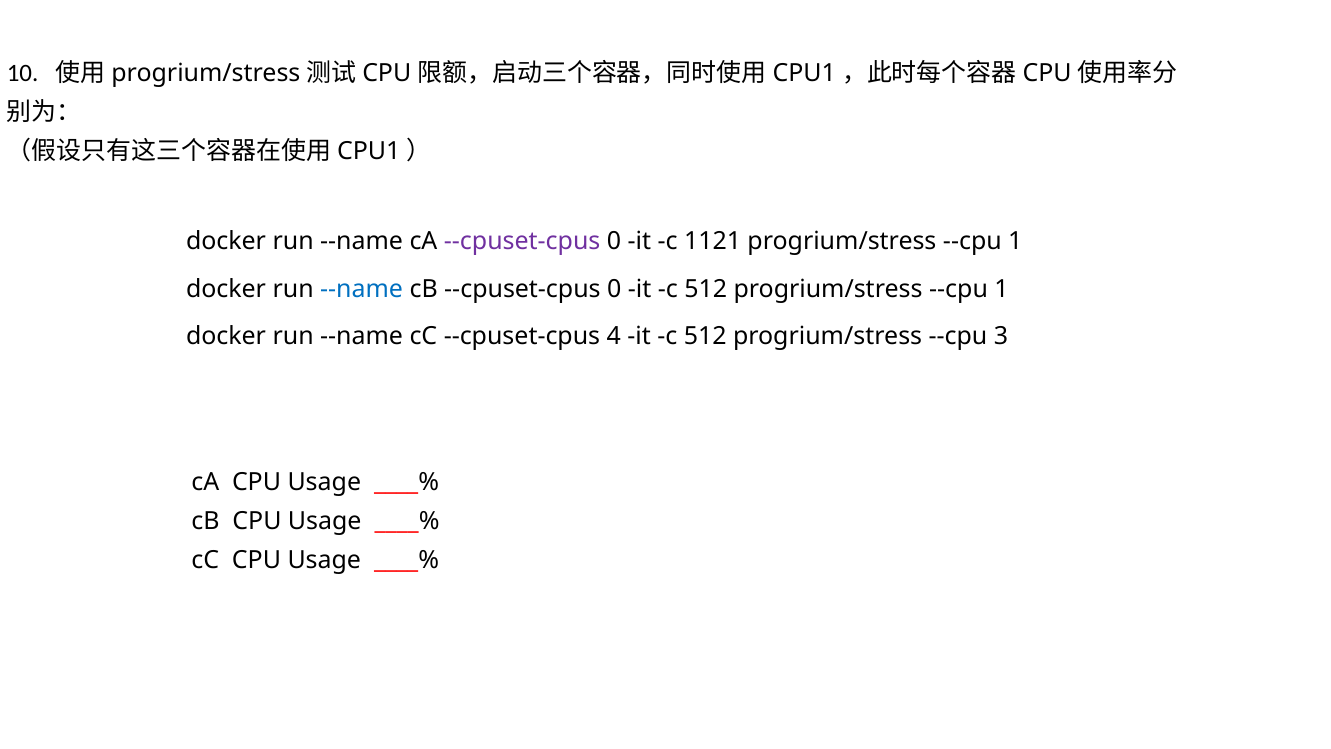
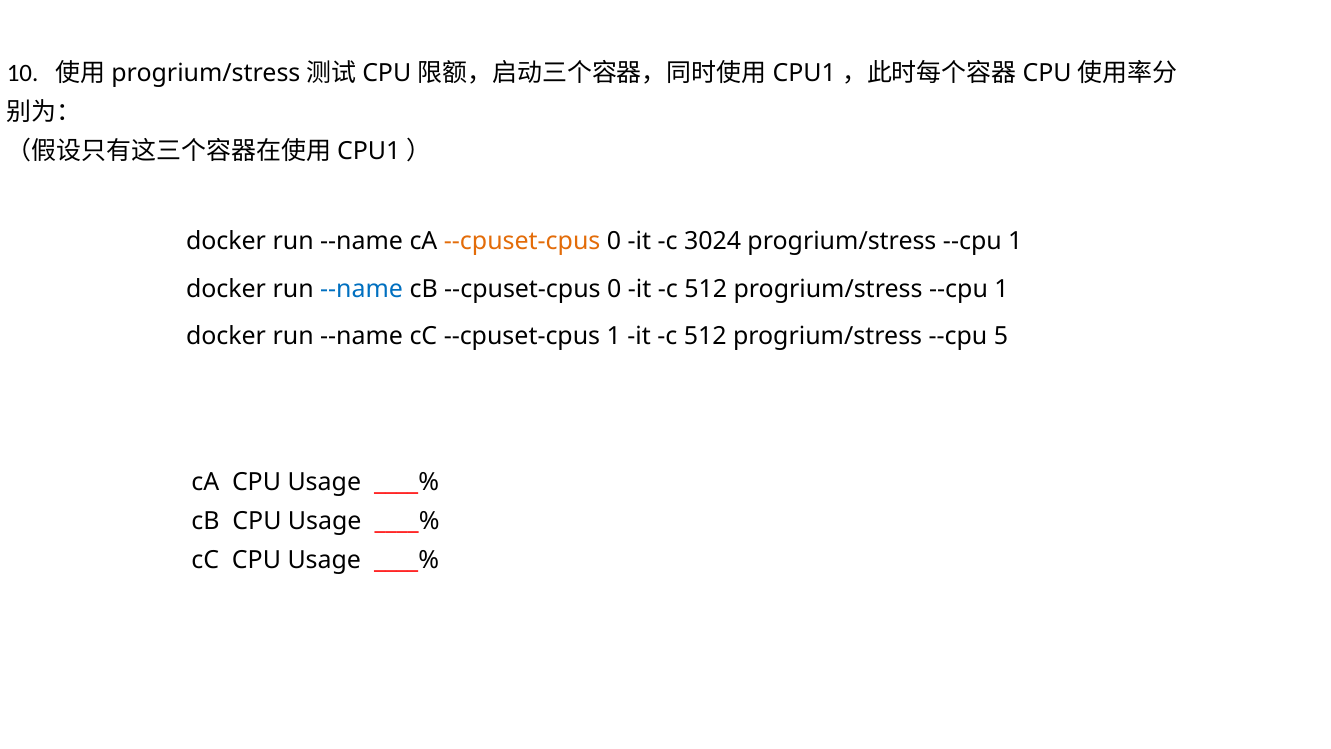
--cpuset-cpus at (522, 241) colour: purple -> orange
1121: 1121 -> 3024
--cpuset-cpus 4: 4 -> 1
3: 3 -> 5
